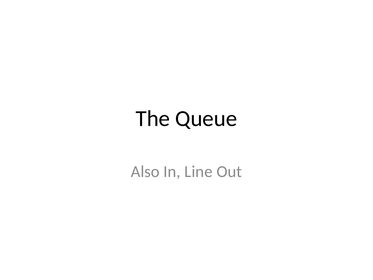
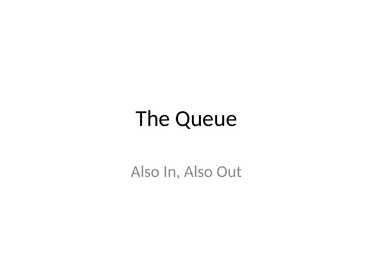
In Line: Line -> Also
